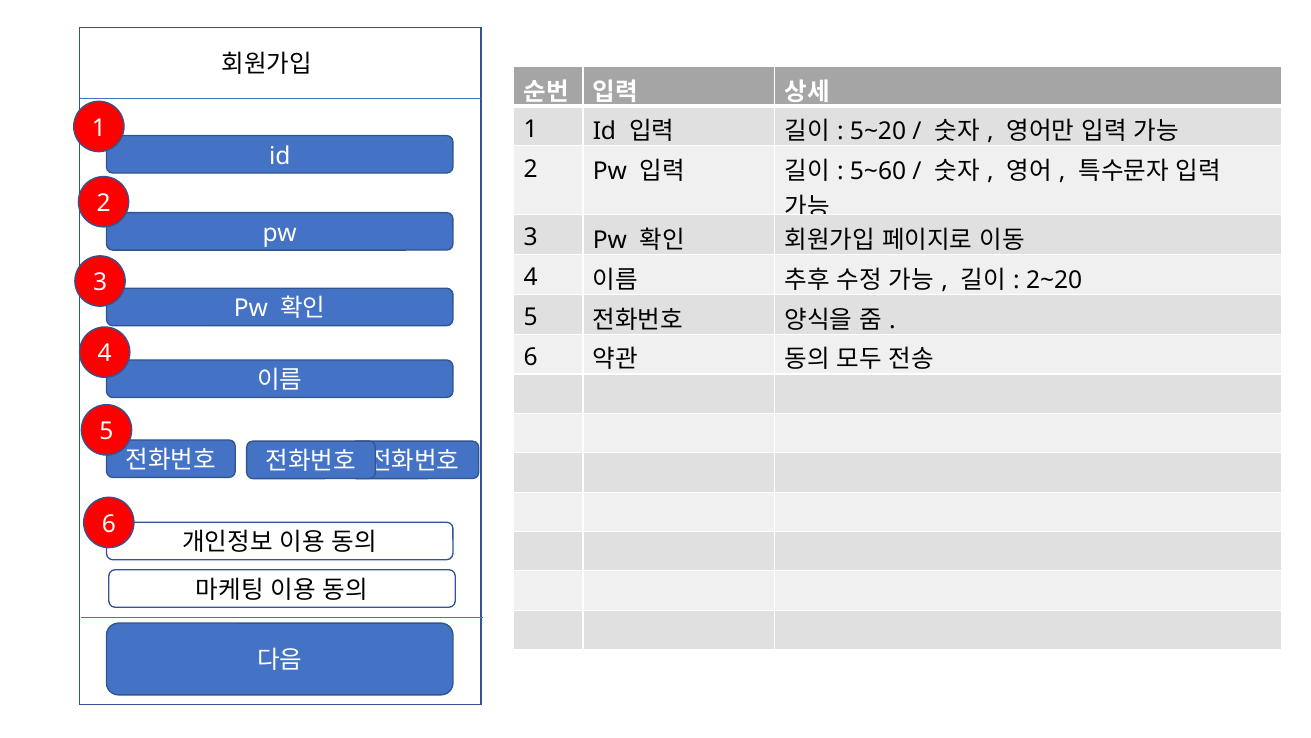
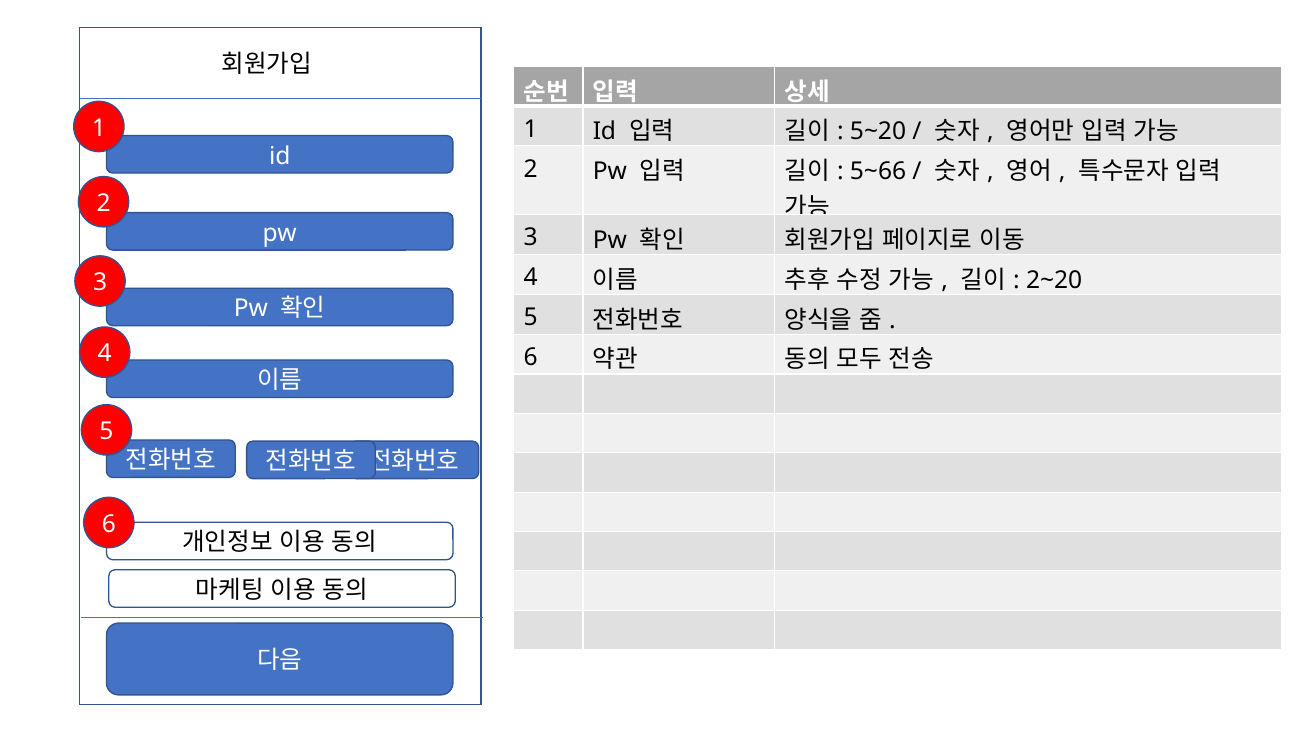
5~60: 5~60 -> 5~66
